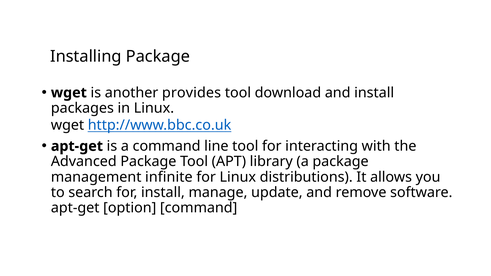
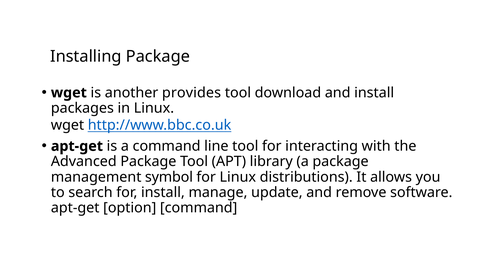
infinite: infinite -> symbol
